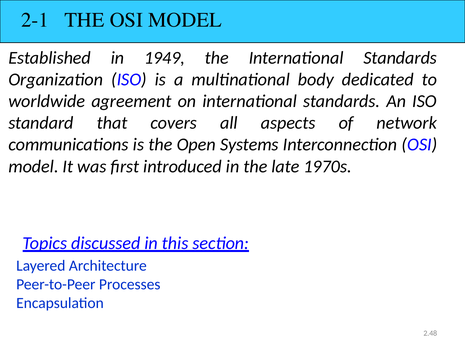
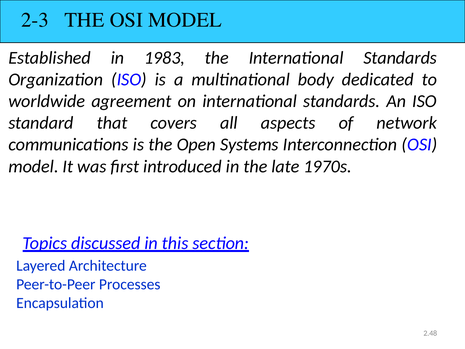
2-1: 2-1 -> 2-3
1949: 1949 -> 1983
